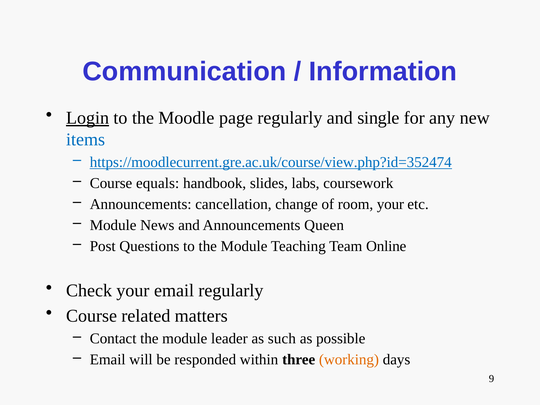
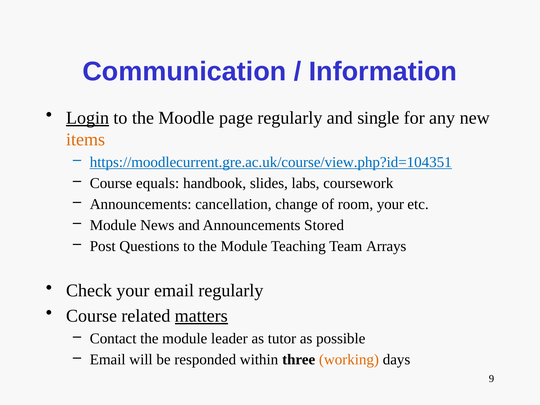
items colour: blue -> orange
https://moodlecurrent.gre.ac.uk/course/view.php?id=352474: https://moodlecurrent.gre.ac.uk/course/view.php?id=352474 -> https://moodlecurrent.gre.ac.uk/course/view.php?id=104351
Queen: Queen -> Stored
Online: Online -> Arrays
matters underline: none -> present
such: such -> tutor
